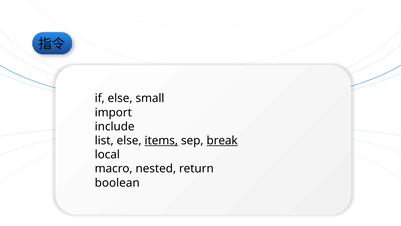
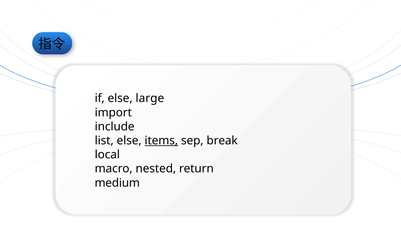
small: small -> large
break underline: present -> none
boolean: boolean -> medium
